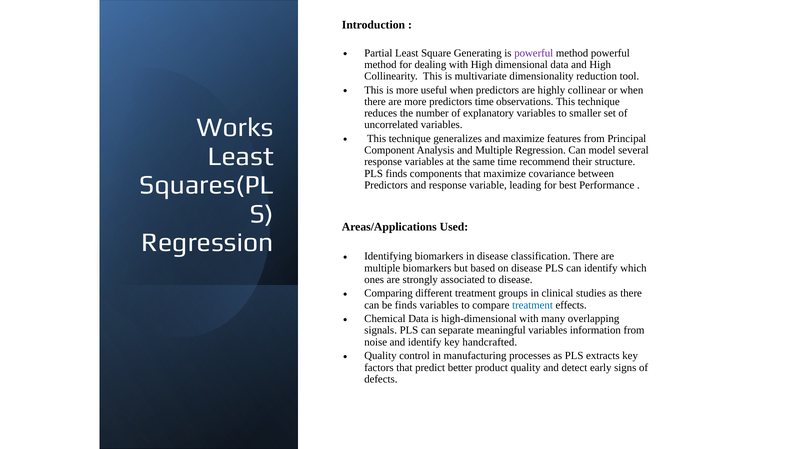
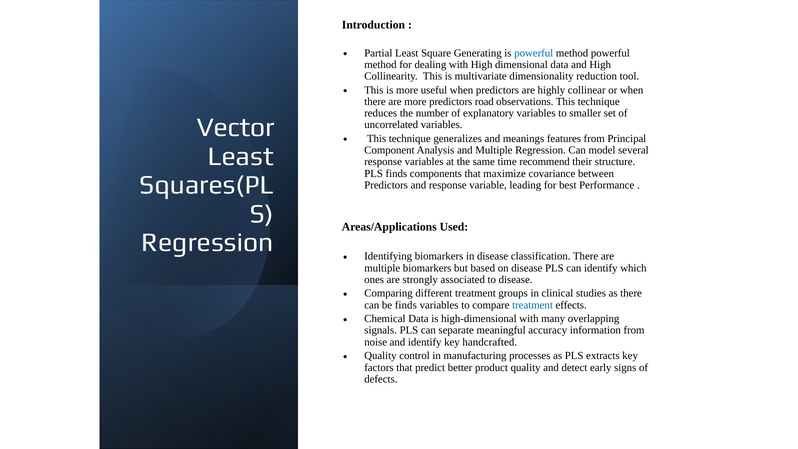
powerful at (534, 53) colour: purple -> blue
predictors time: time -> road
Works: Works -> Vector
and maximize: maximize -> meanings
meaningful variables: variables -> accuracy
